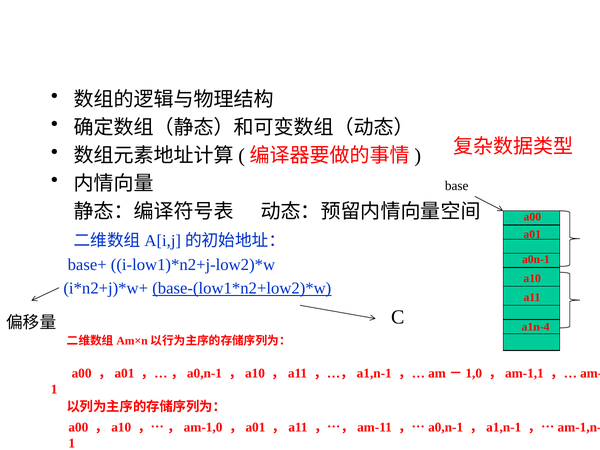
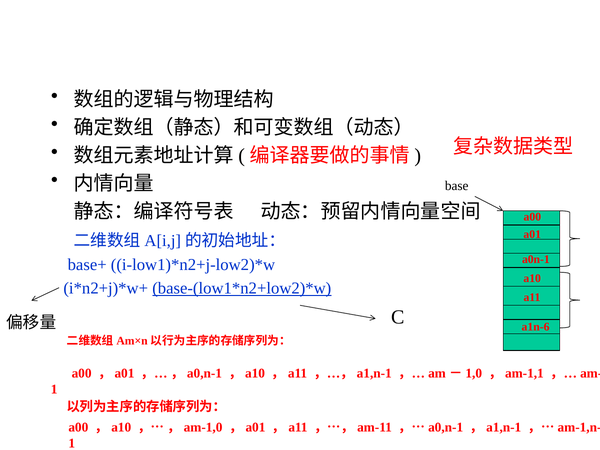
a1n-4: a1n-4 -> a1n-6
